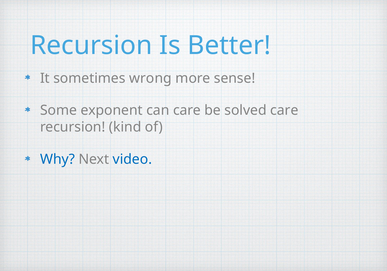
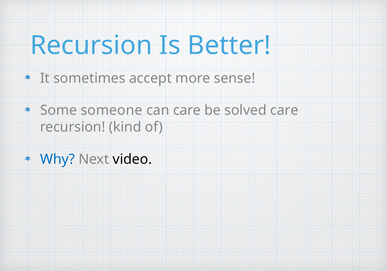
wrong: wrong -> accept
exponent: exponent -> someone
video colour: blue -> black
